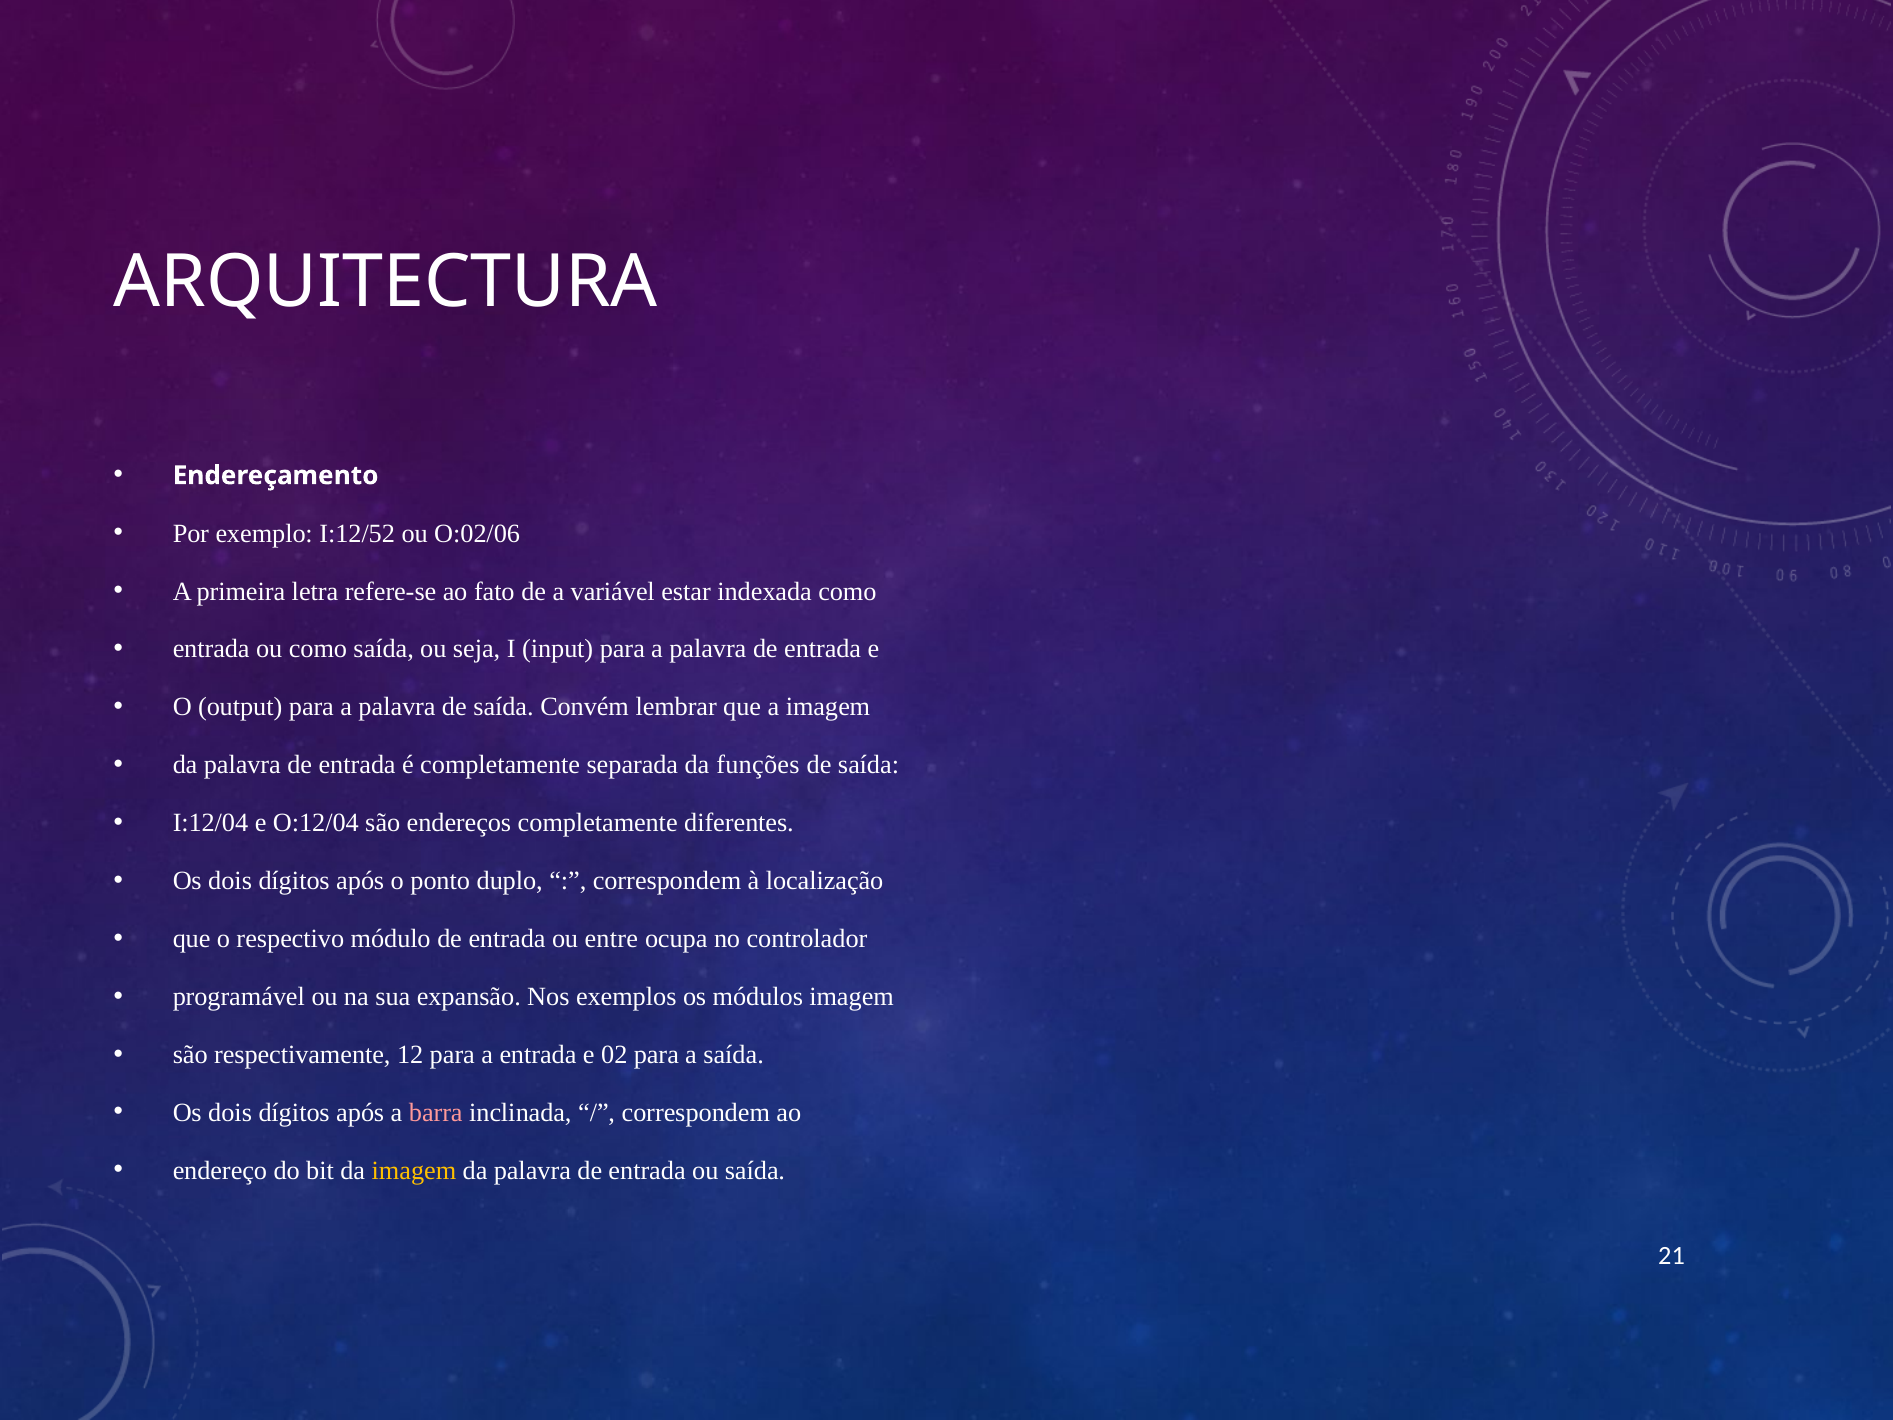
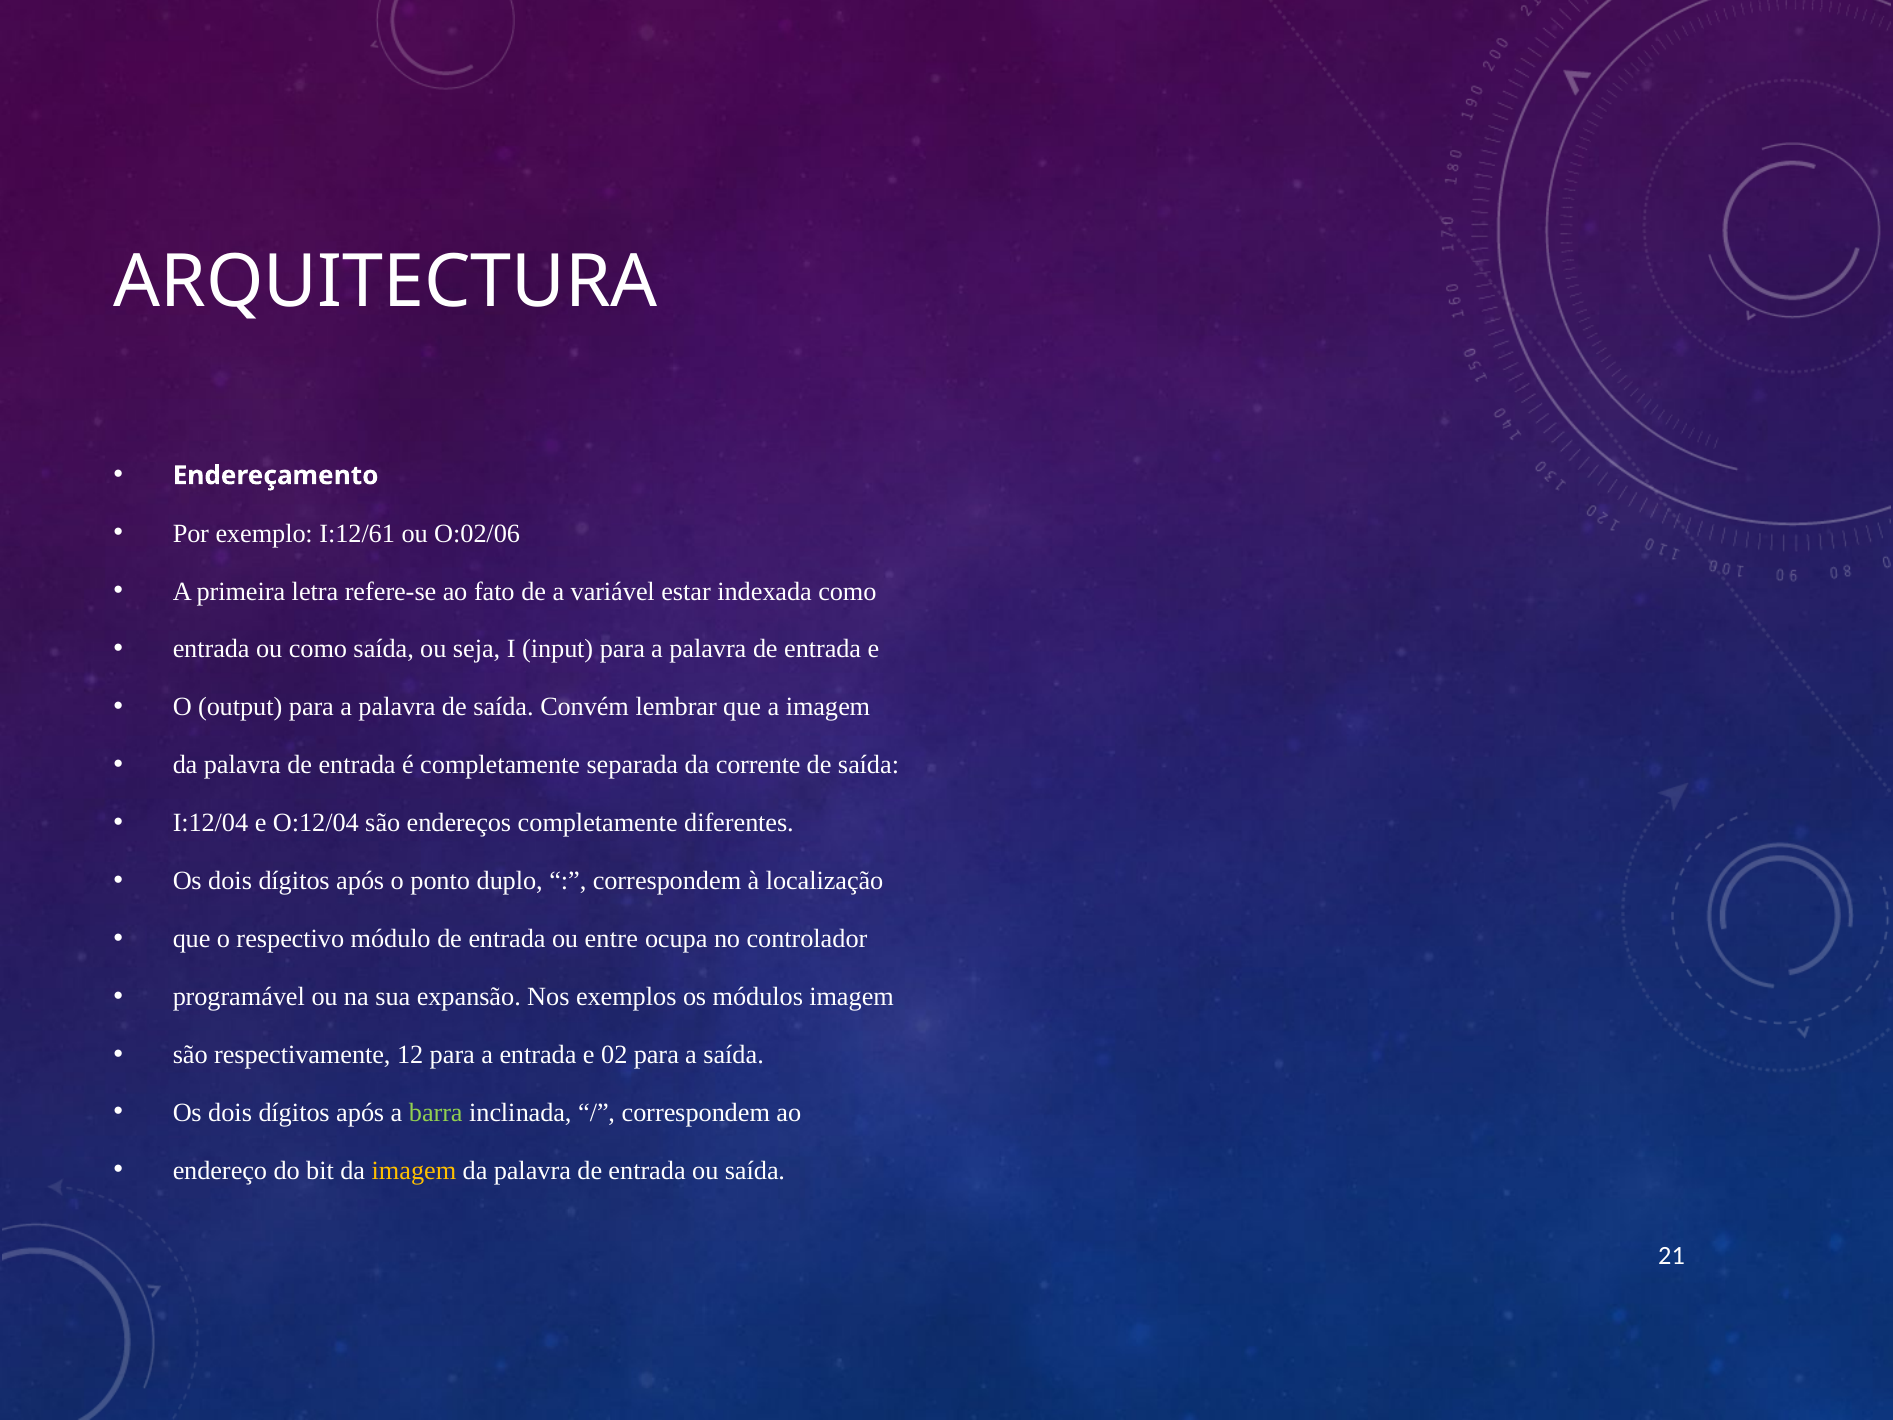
I:12/52: I:12/52 -> I:12/61
funções: funções -> corrente
barra colour: pink -> light green
